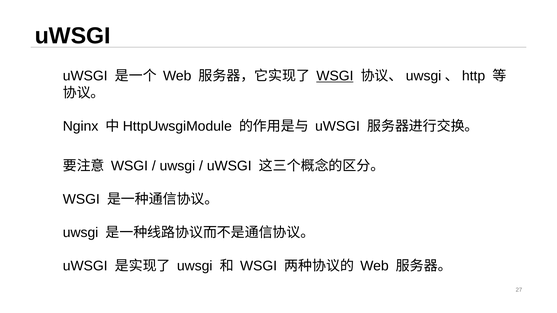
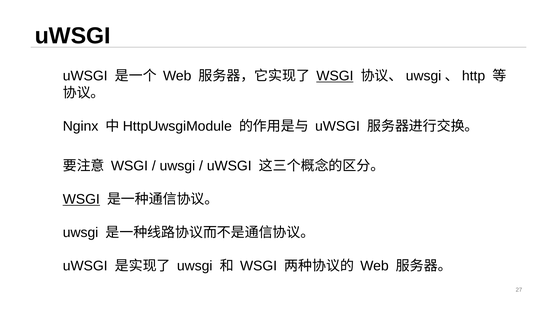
WSGI at (81, 199) underline: none -> present
